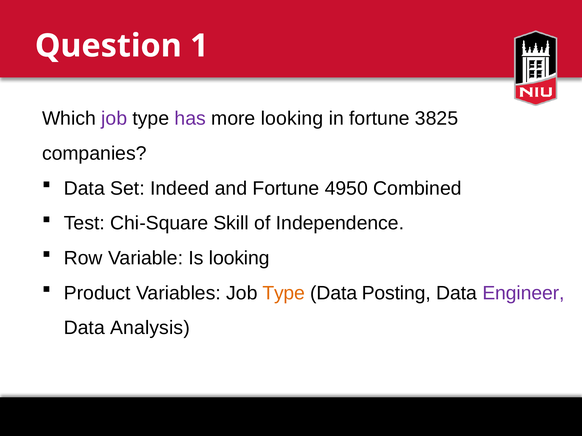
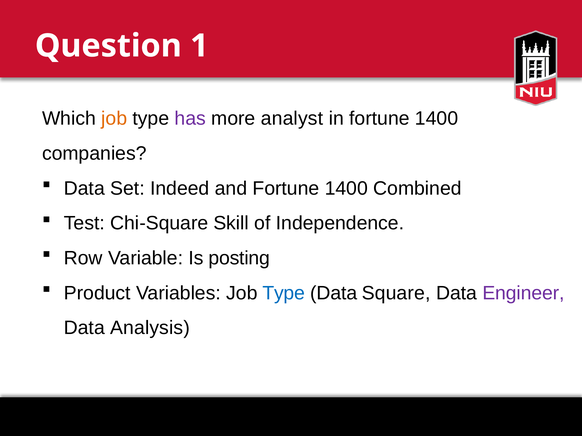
job at (114, 119) colour: purple -> orange
more looking: looking -> analyst
in fortune 3825: 3825 -> 1400
and Fortune 4950: 4950 -> 1400
Is looking: looking -> posting
Type at (284, 293) colour: orange -> blue
Posting: Posting -> Square
